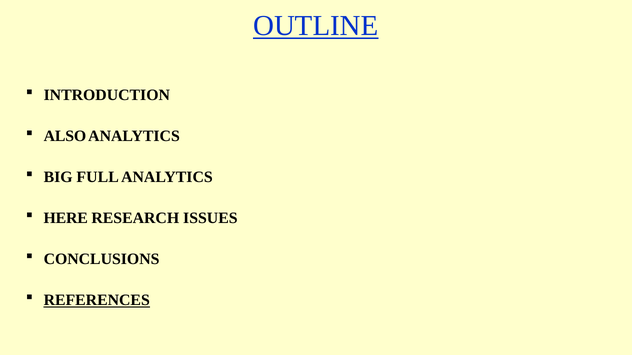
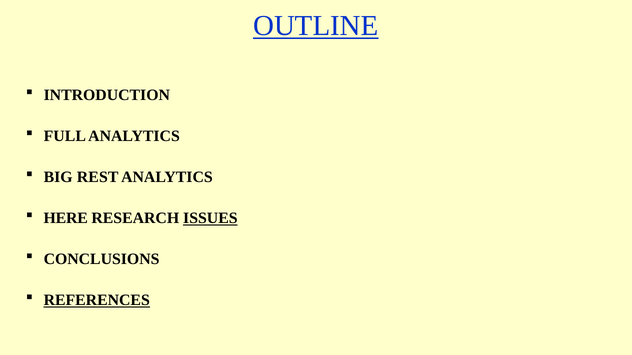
ALSO: ALSO -> FULL
FULL: FULL -> REST
ISSUES underline: none -> present
